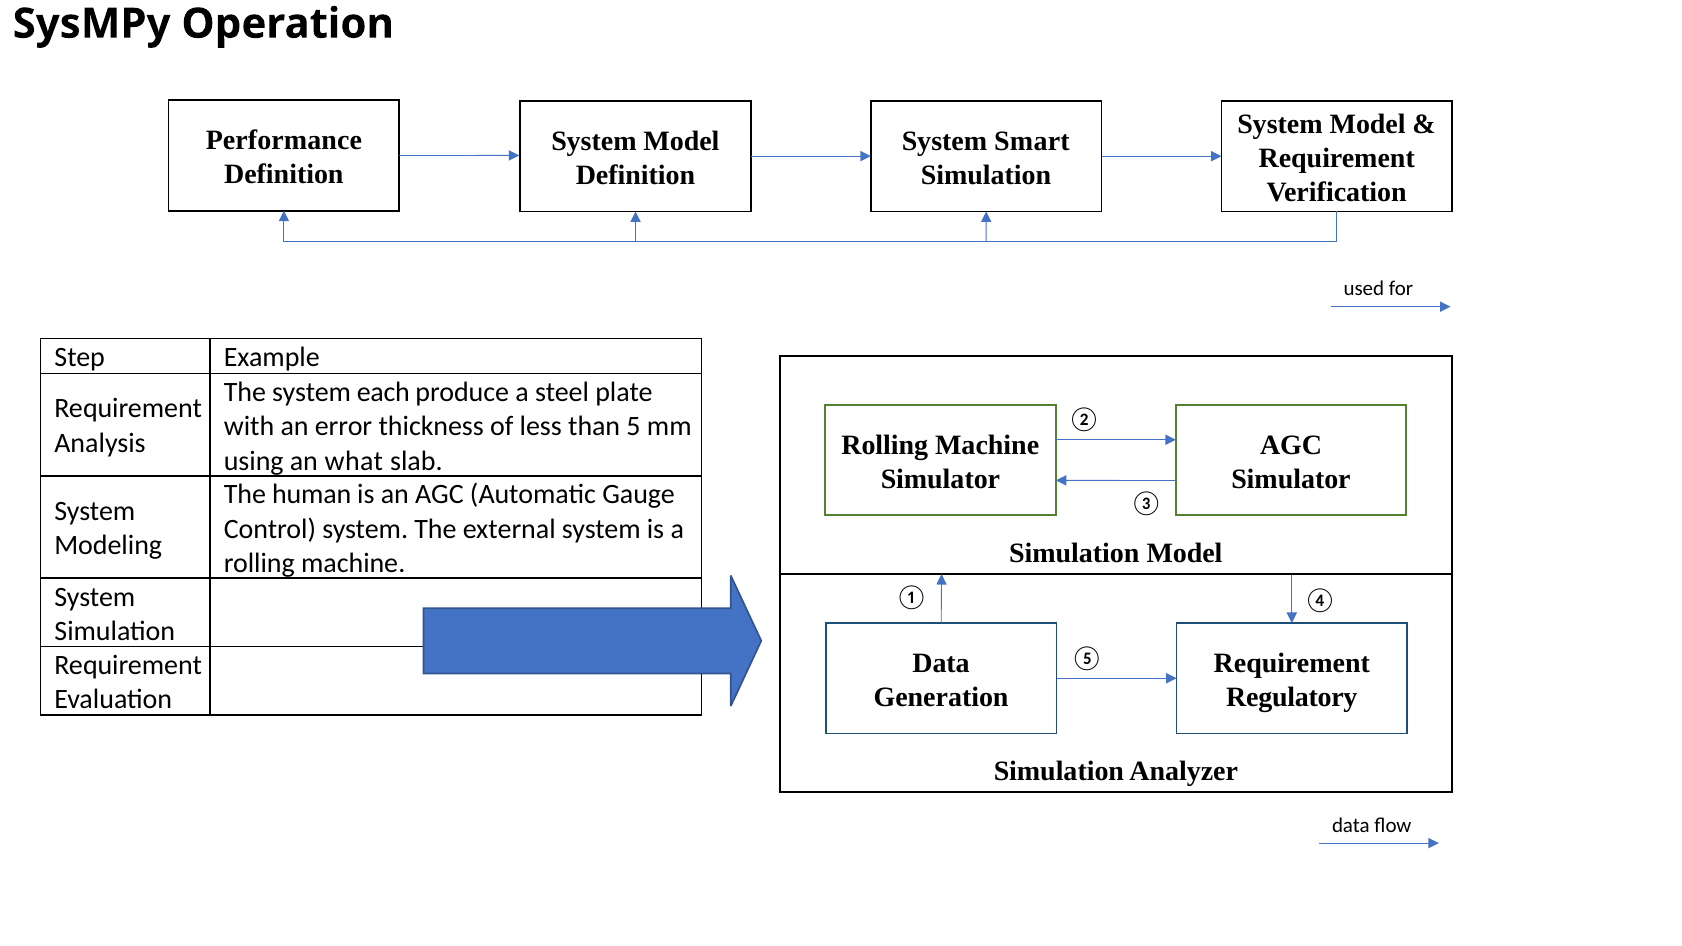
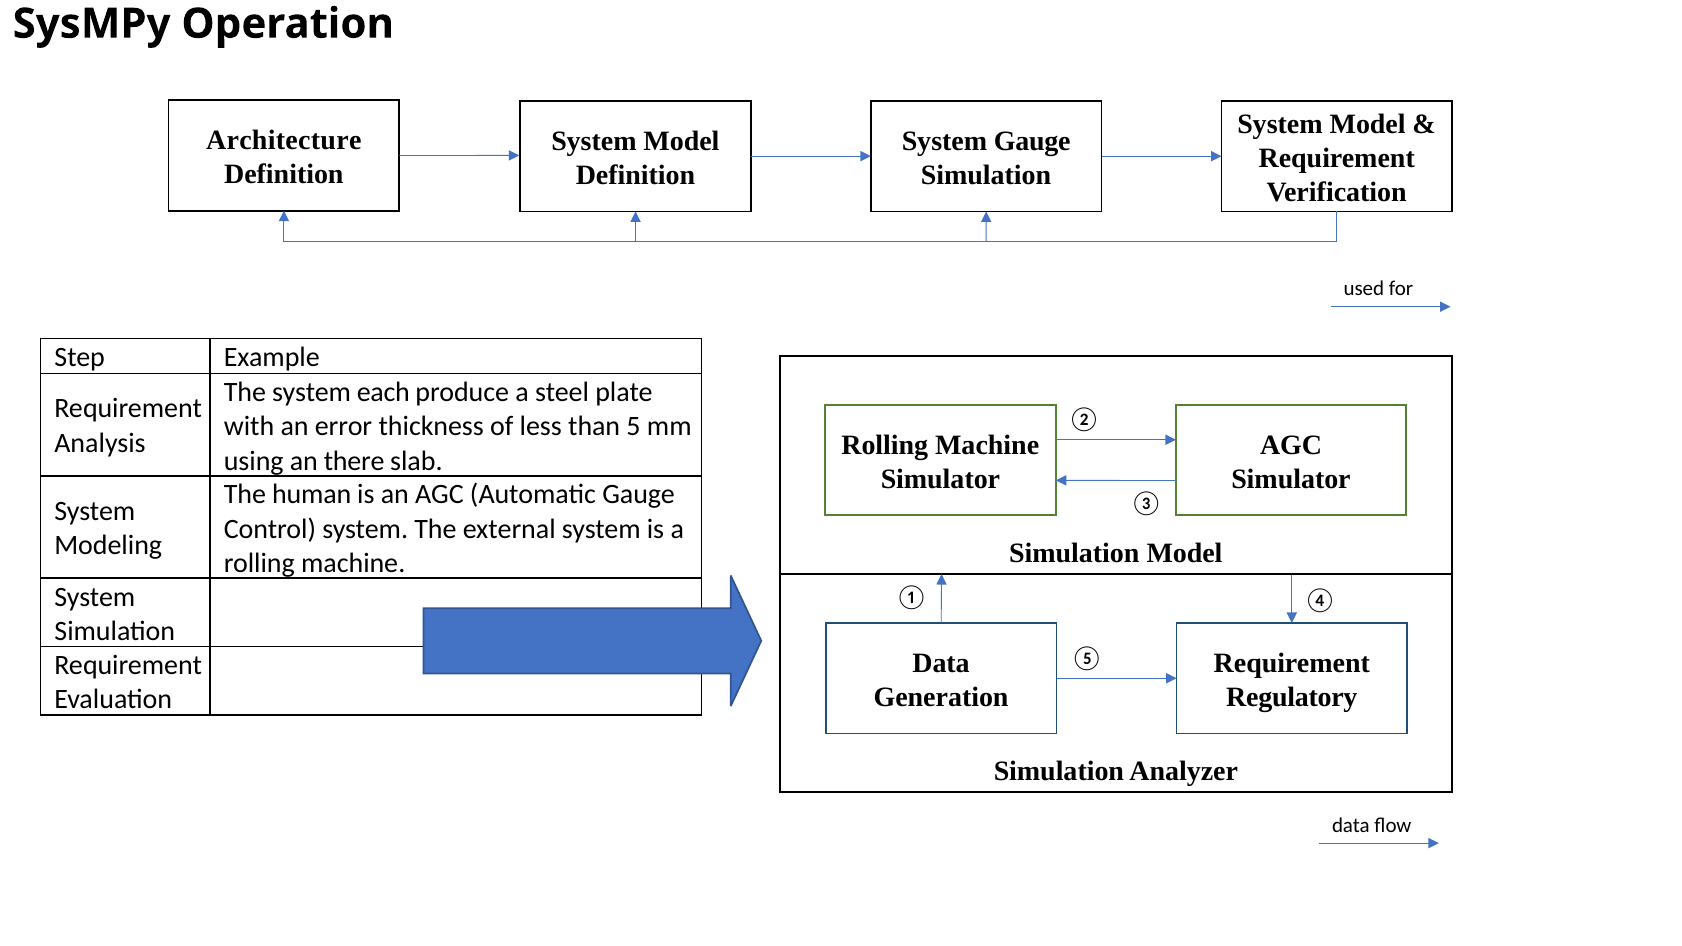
Performance: Performance -> Architecture
System Smart: Smart -> Gauge
what: what -> there
